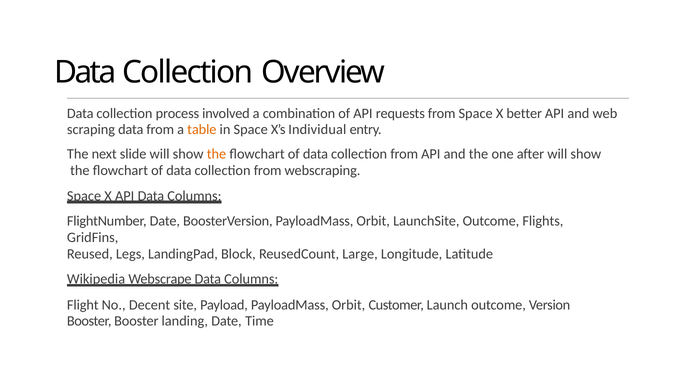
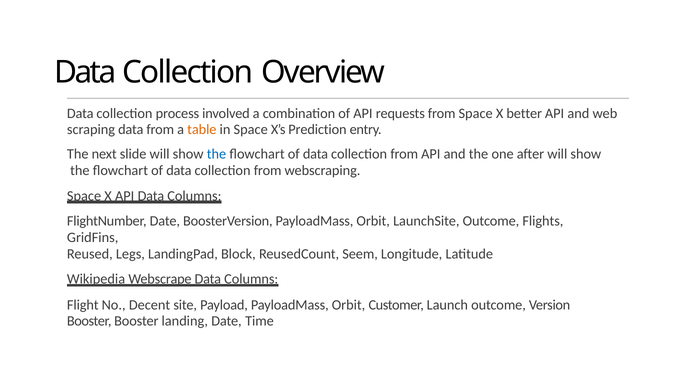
Individual: Individual -> Prediction
the at (216, 154) colour: orange -> blue
Large: Large -> Seem
